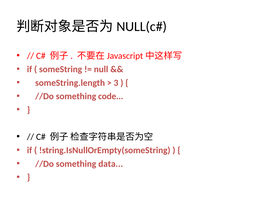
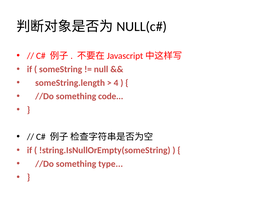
3: 3 -> 4
data: data -> type
